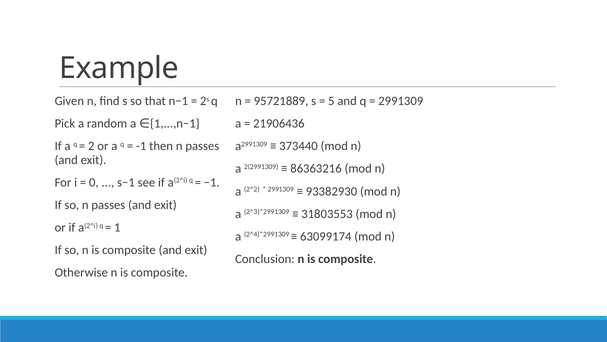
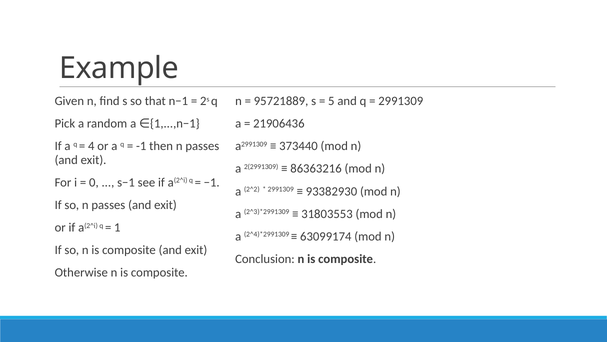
2: 2 -> 4
